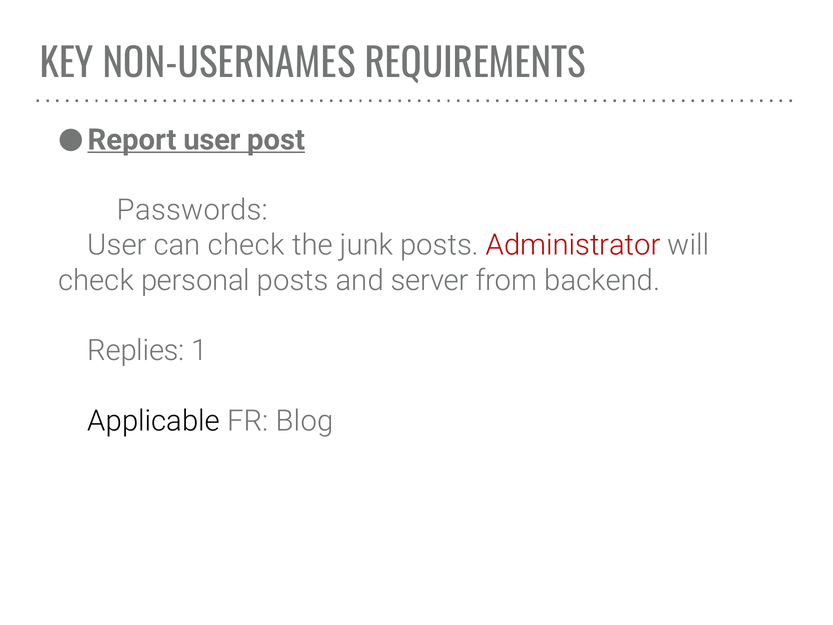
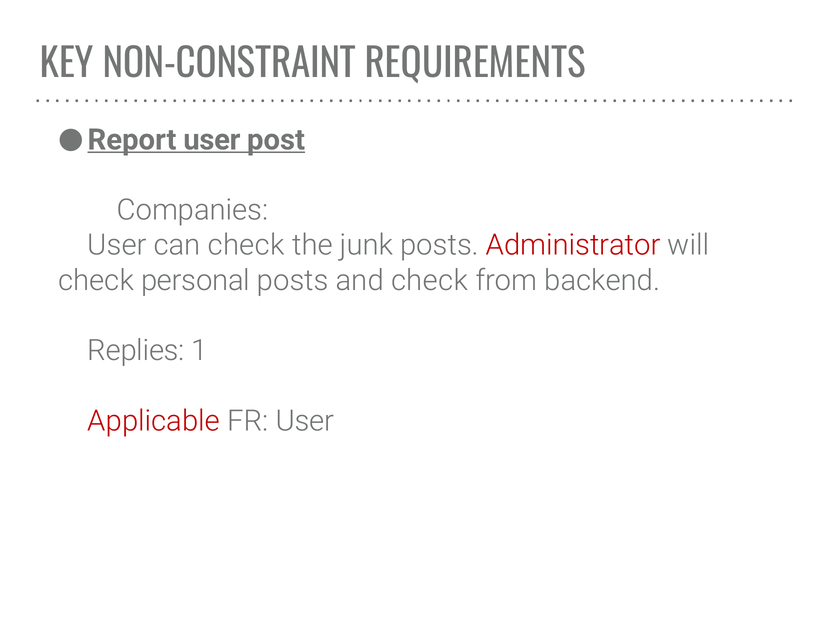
NON-USERNAMES: NON-USERNAMES -> NON-CONSTRAINT
Passwords: Passwords -> Companies
and server: server -> check
Applicable colour: black -> red
FR Blog: Blog -> User
